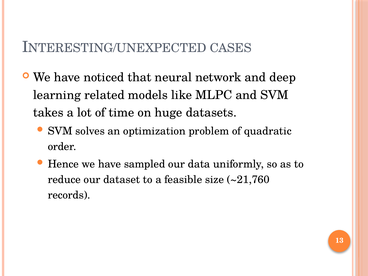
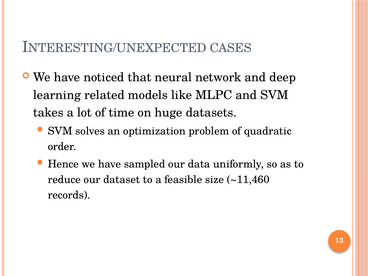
~21,760: ~21,760 -> ~11,460
